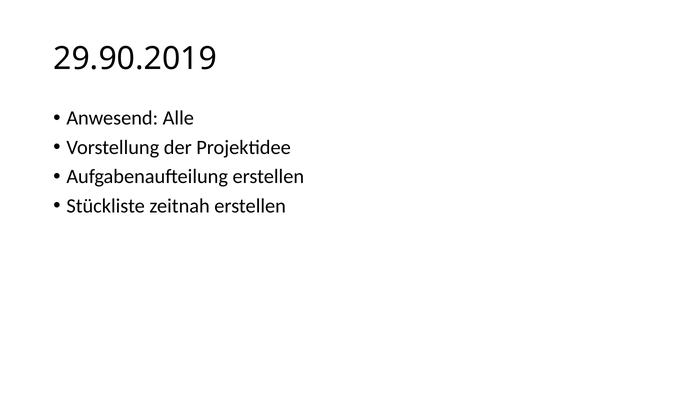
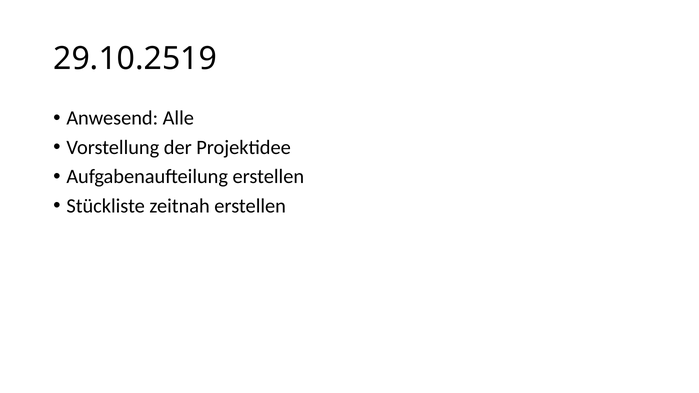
29.90.2019: 29.90.2019 -> 29.10.2519
